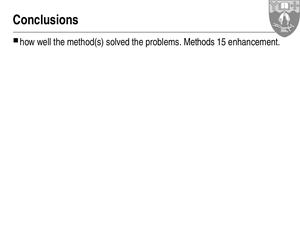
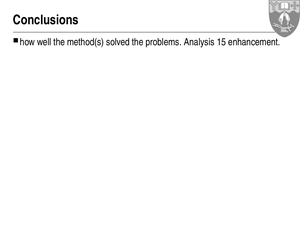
Methods: Methods -> Analysis
